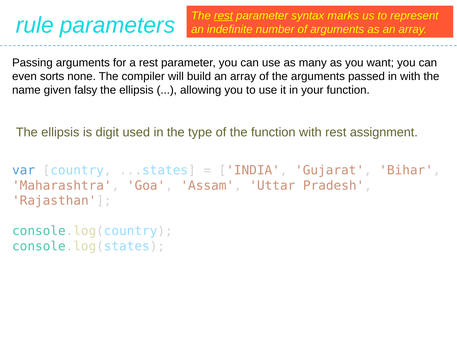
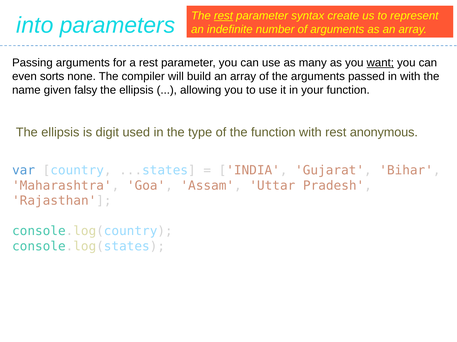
rule: rule -> into
marks: marks -> create
want underline: none -> present
assignment: assignment -> anonymous
